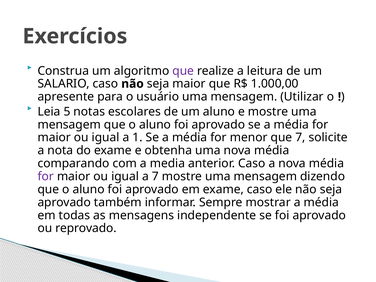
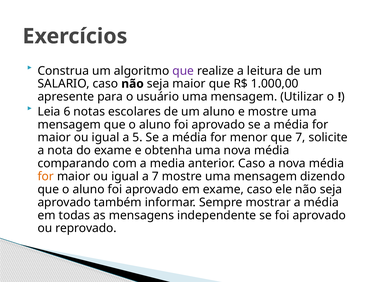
5: 5 -> 6
1: 1 -> 5
for at (46, 176) colour: purple -> orange
